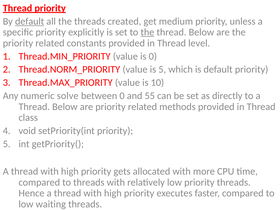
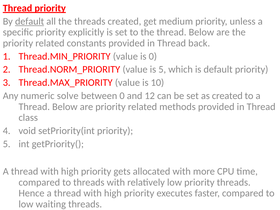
the at (147, 32) underline: present -> none
level: level -> back
55: 55 -> 12
as directly: directly -> created
